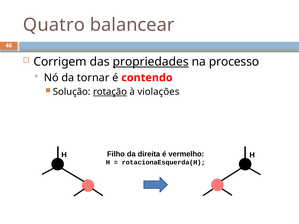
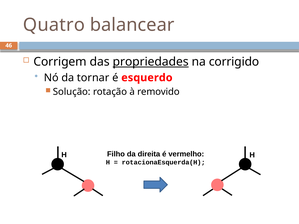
processo: processo -> corrigido
contendo: contendo -> esquerdo
rotação underline: present -> none
violações: violações -> removido
